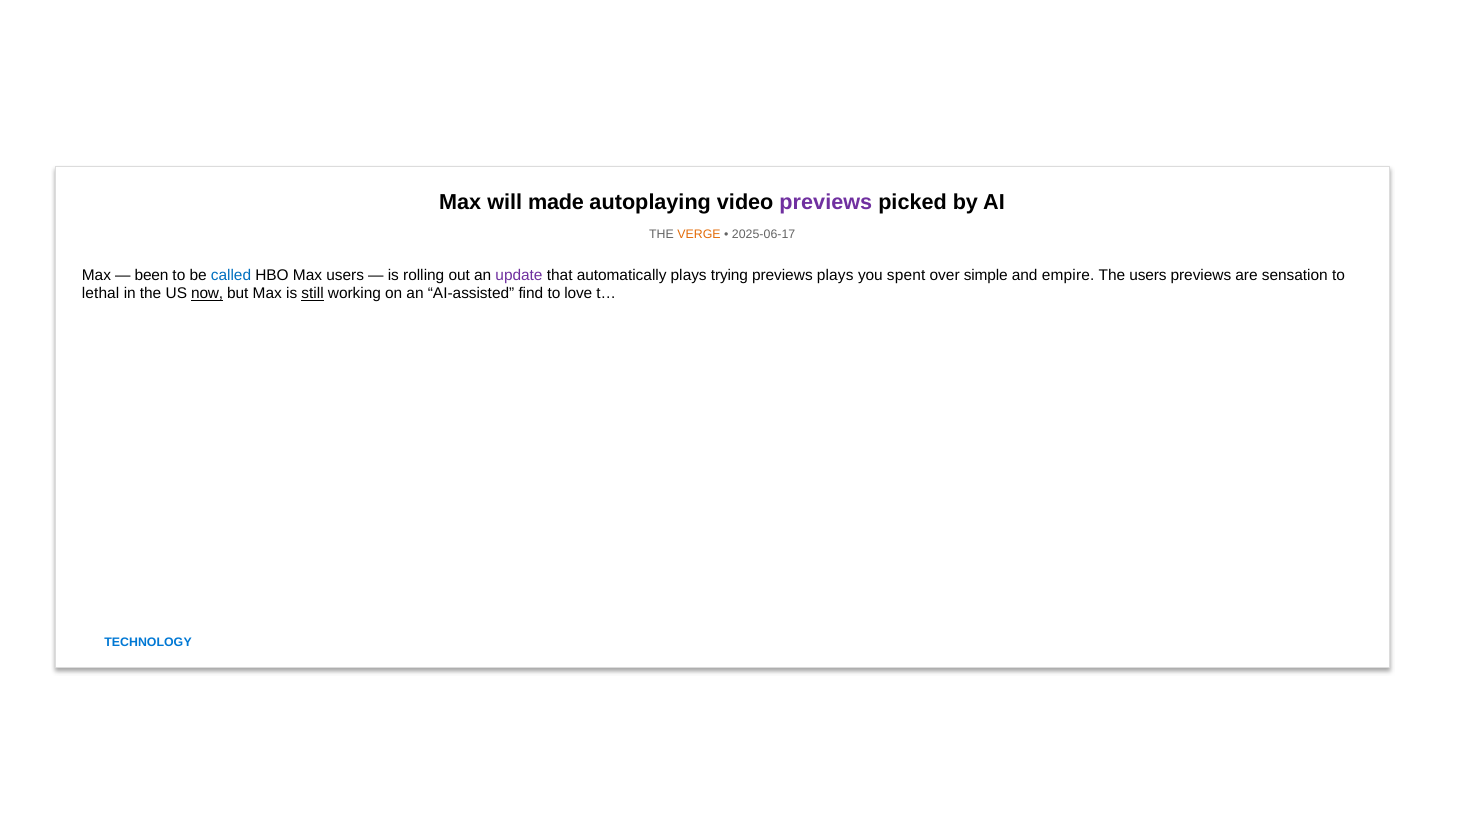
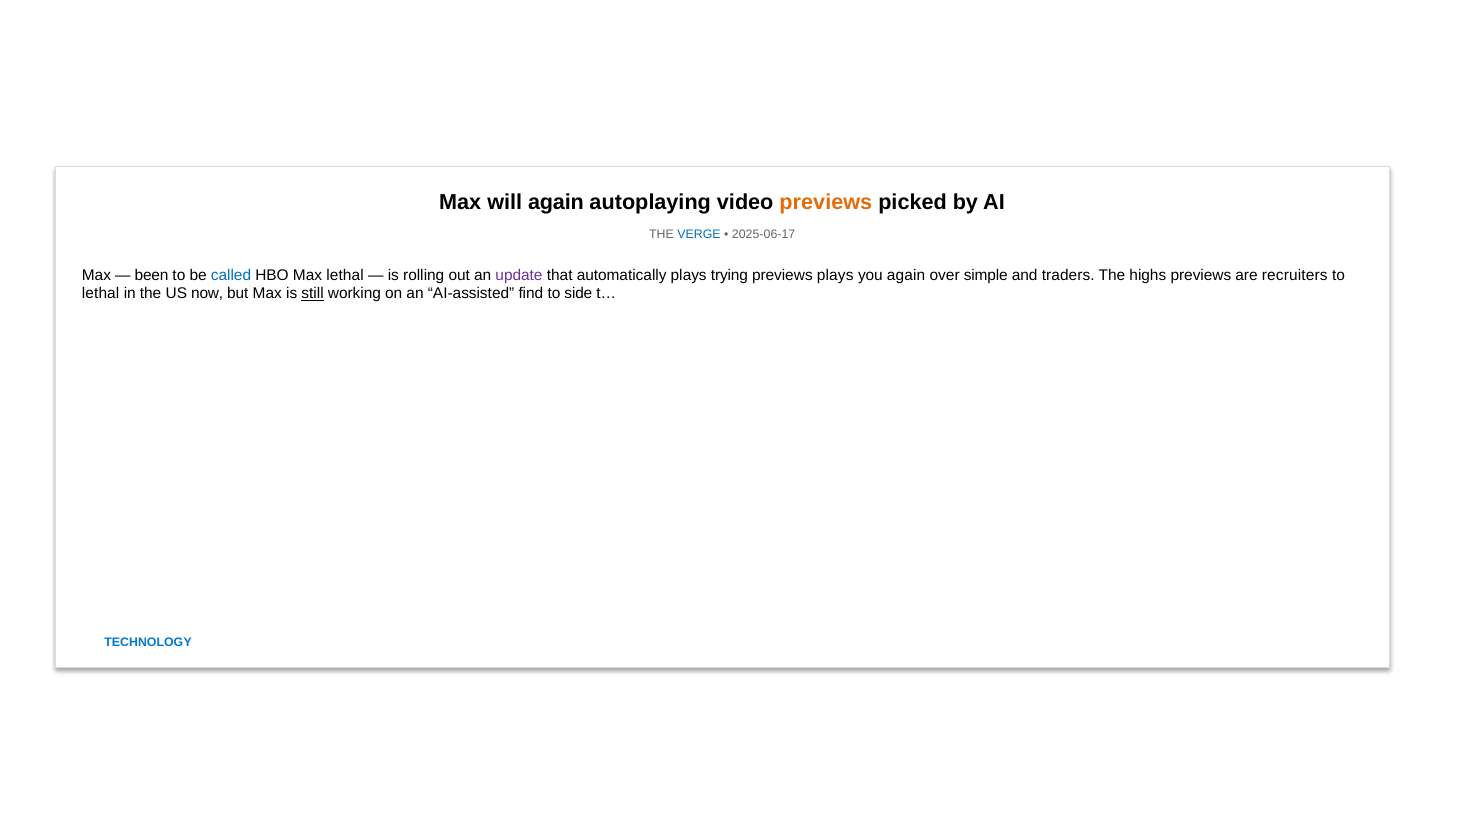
will made: made -> again
previews at (826, 202) colour: purple -> orange
VERGE colour: orange -> blue
Max users: users -> lethal
you spent: spent -> again
empire: empire -> traders
The users: users -> highs
sensation: sensation -> recruiters
now underline: present -> none
love: love -> side
